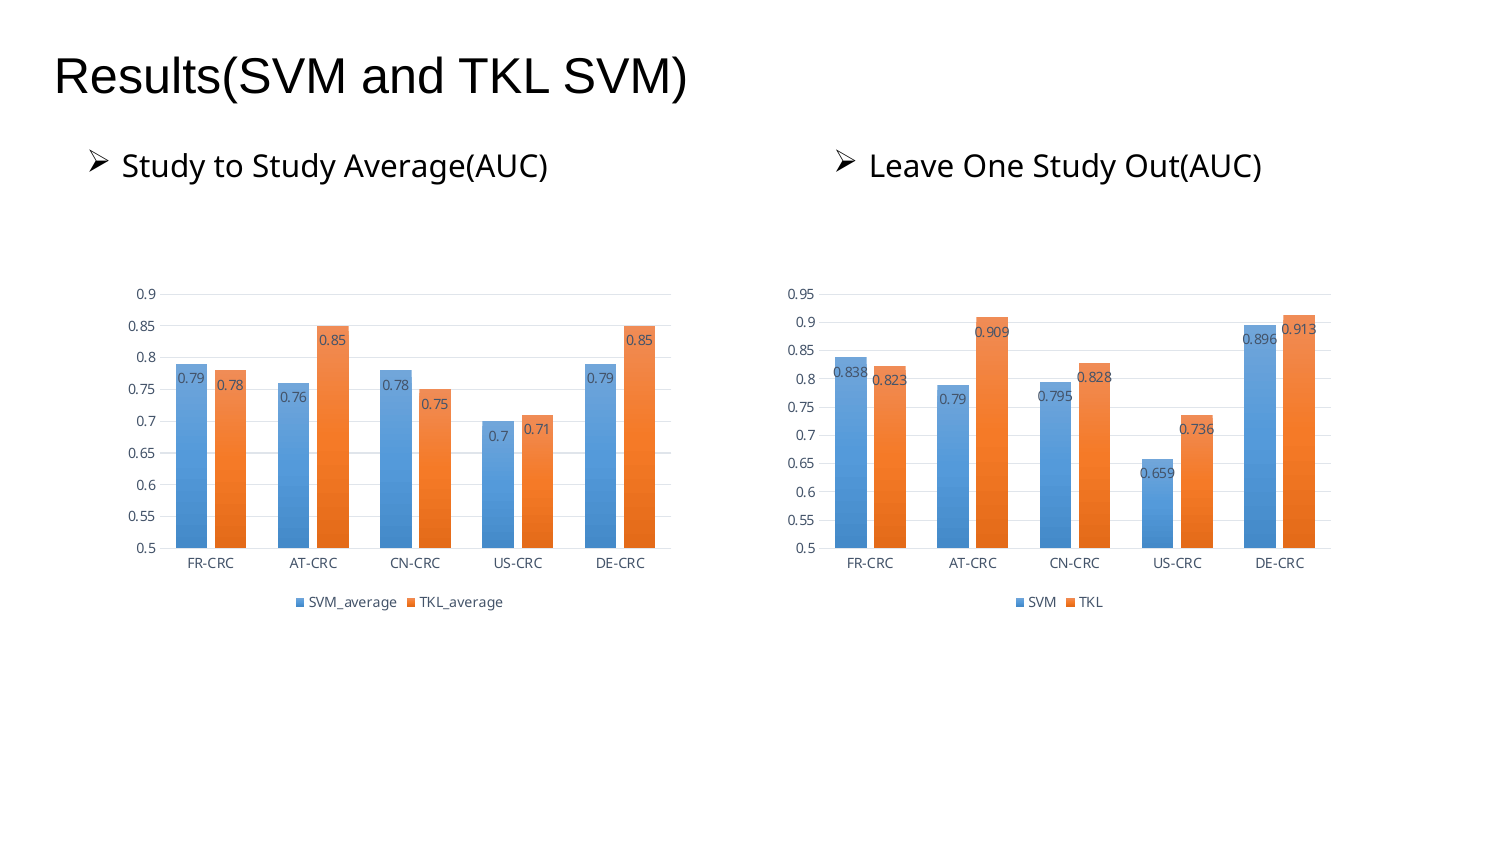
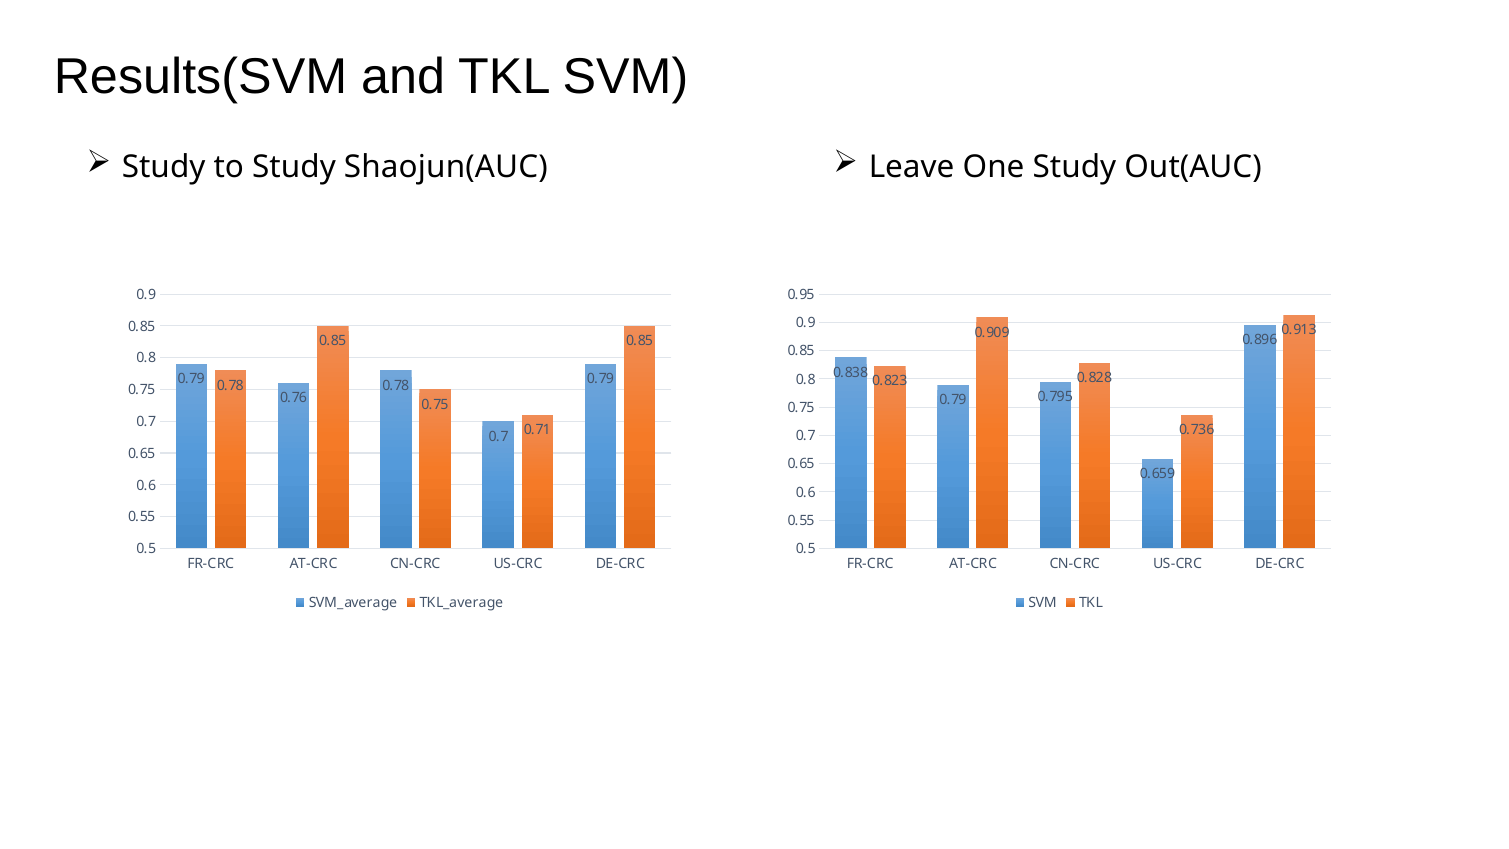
Average(AUC: Average(AUC -> Shaojun(AUC
